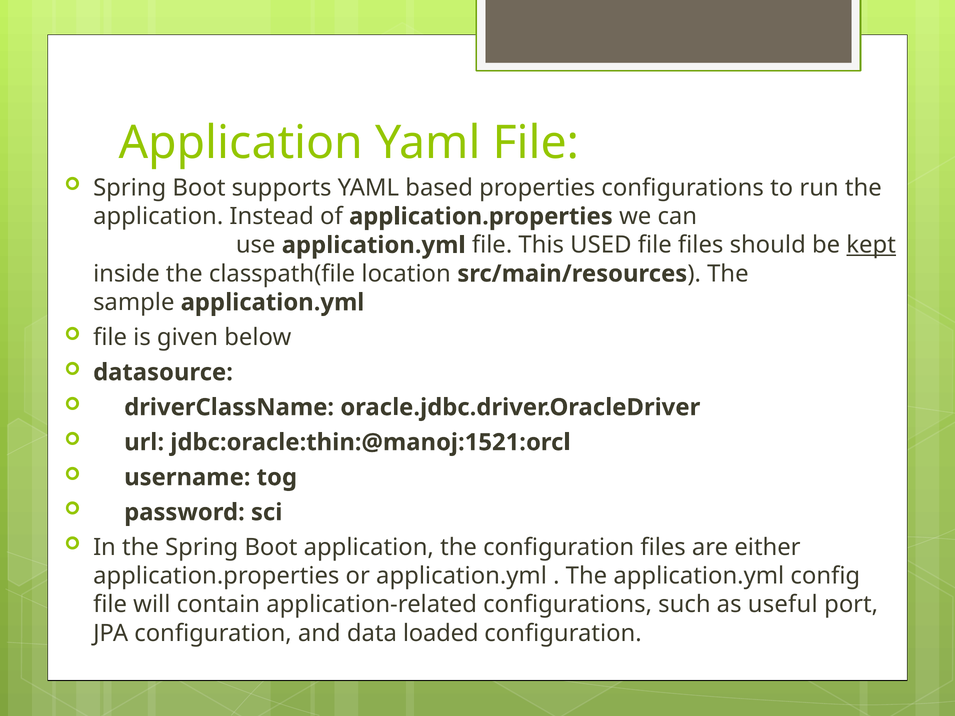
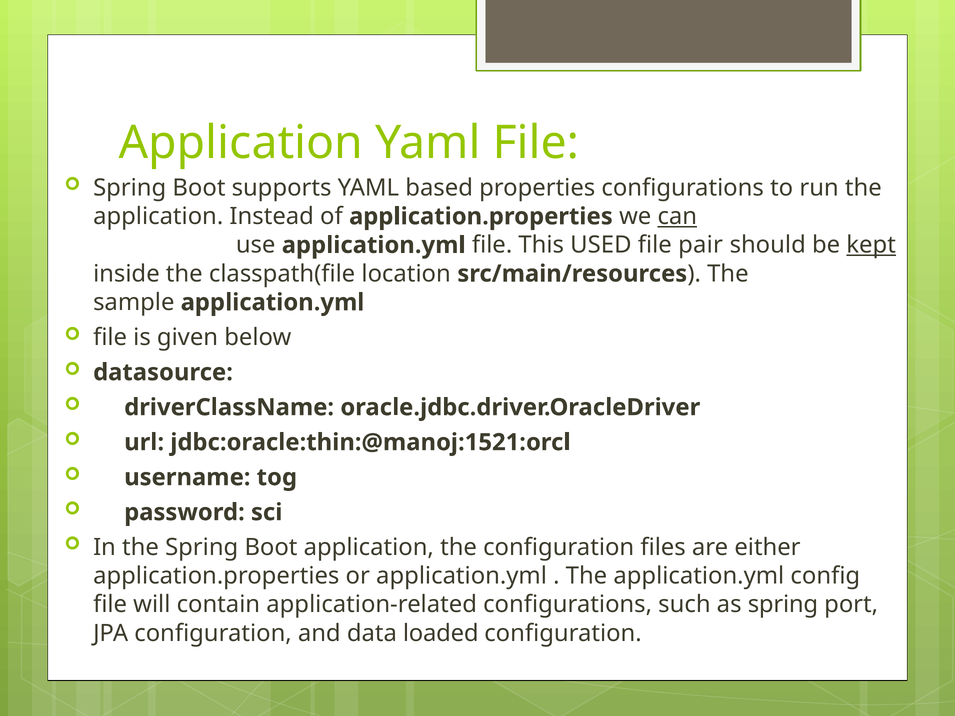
can underline: none -> present
file files: files -> pair
as useful: useful -> spring
